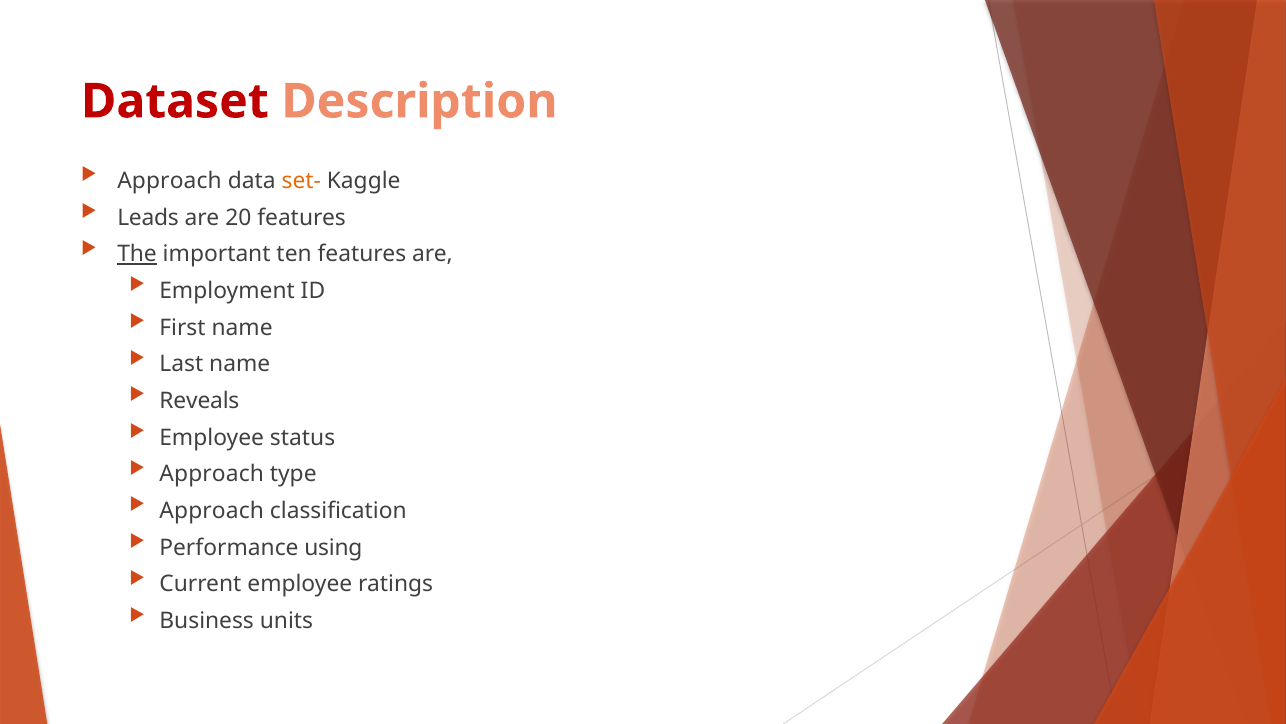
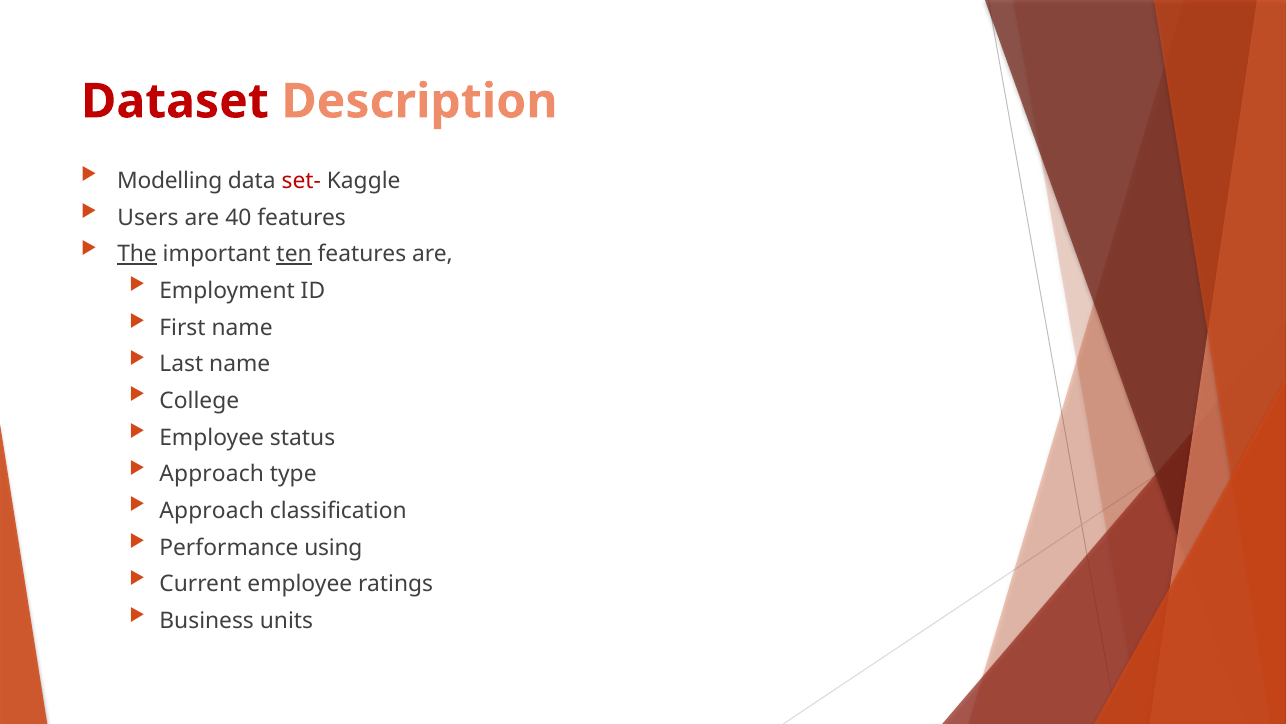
Approach at (169, 181): Approach -> Modelling
set- colour: orange -> red
Leads: Leads -> Users
20: 20 -> 40
ten underline: none -> present
Reveals: Reveals -> College
